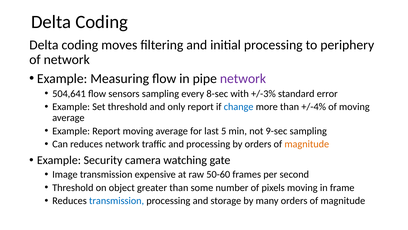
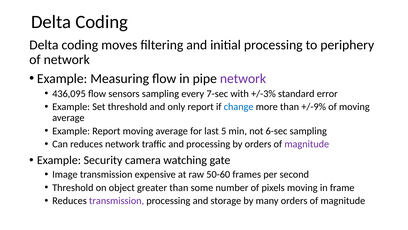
504,641: 504,641 -> 436,095
8-sec: 8-sec -> 7-sec
+/-4%: +/-4% -> +/-9%
9-sec: 9-sec -> 6-sec
magnitude at (307, 144) colour: orange -> purple
transmission at (117, 200) colour: blue -> purple
